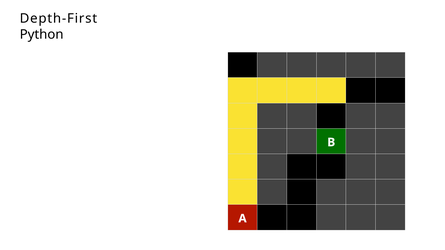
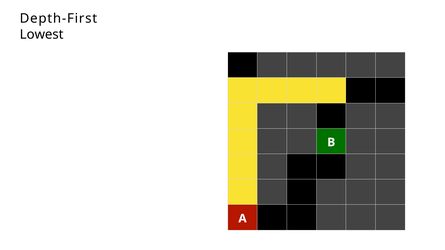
Python: Python -> Lowest
